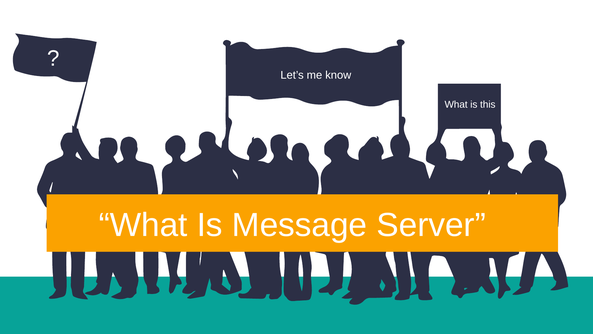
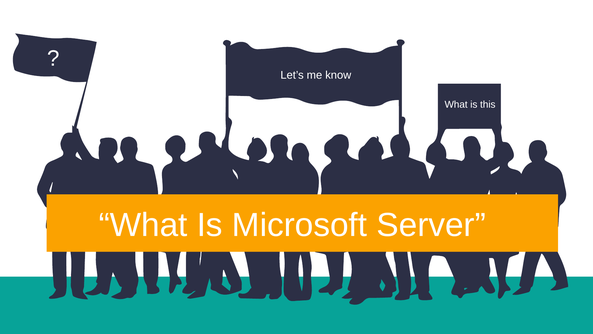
Message: Message -> Microsoft
